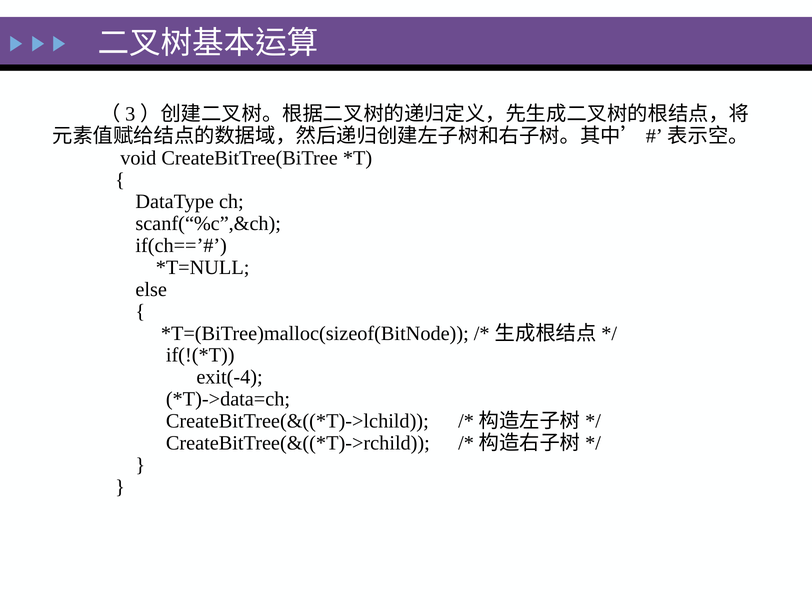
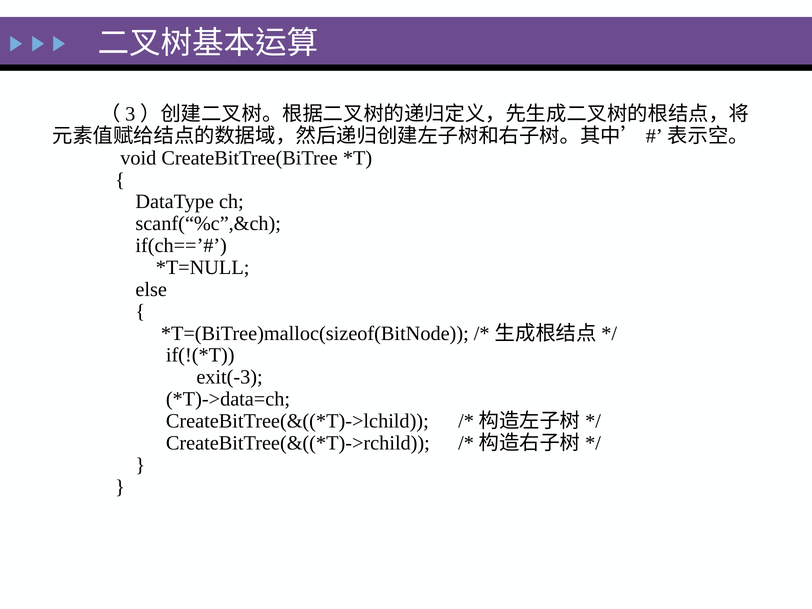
exit(-4: exit(-4 -> exit(-3
